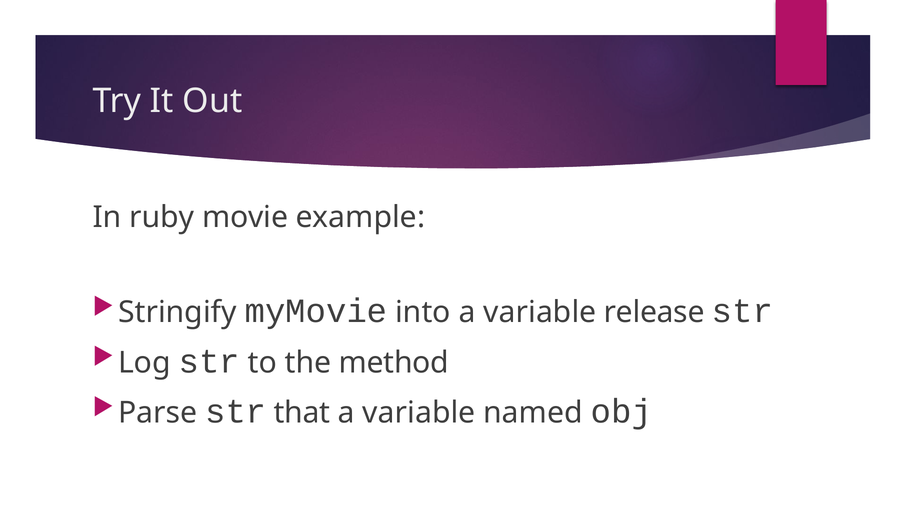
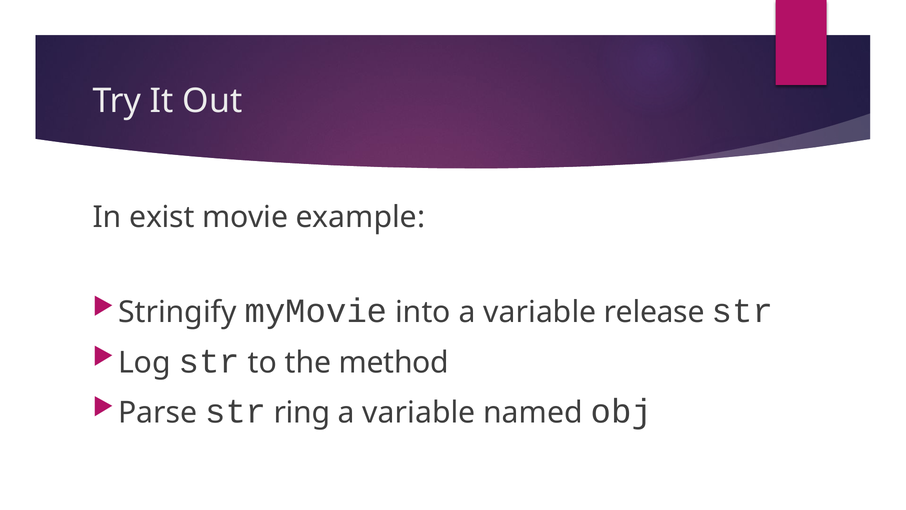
ruby: ruby -> exist
that: that -> ring
